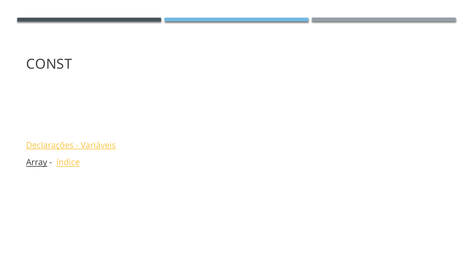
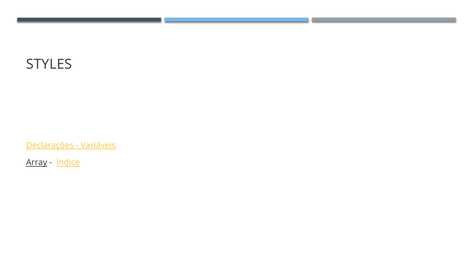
CONST: CONST -> STYLES
